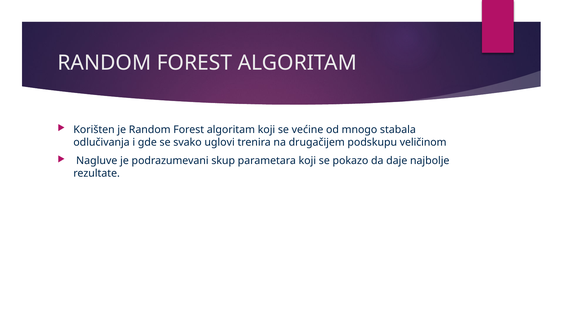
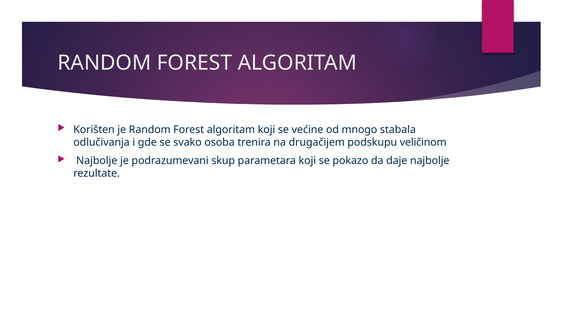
uglovi: uglovi -> osoba
Nagluve at (97, 161): Nagluve -> Najbolje
